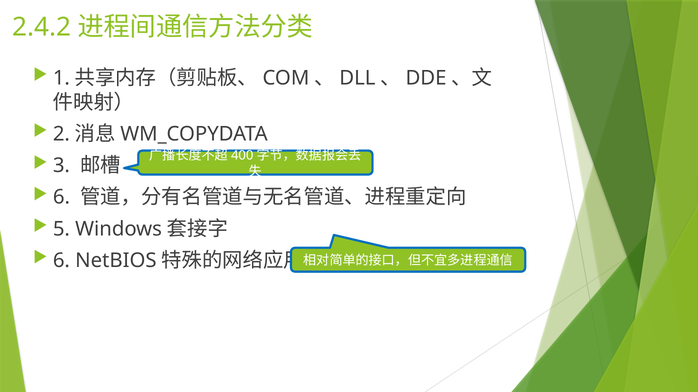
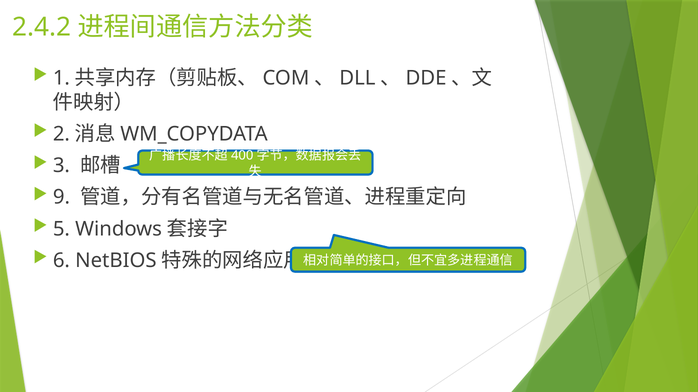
6 at (61, 198): 6 -> 9
